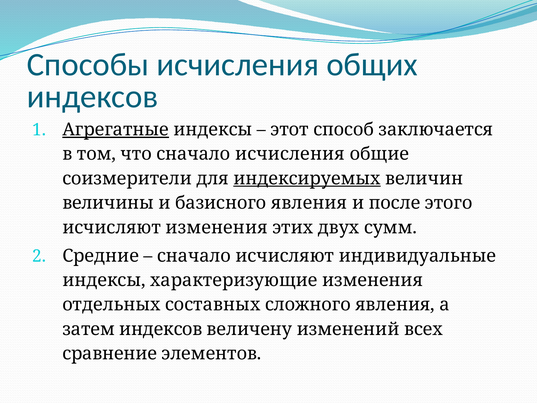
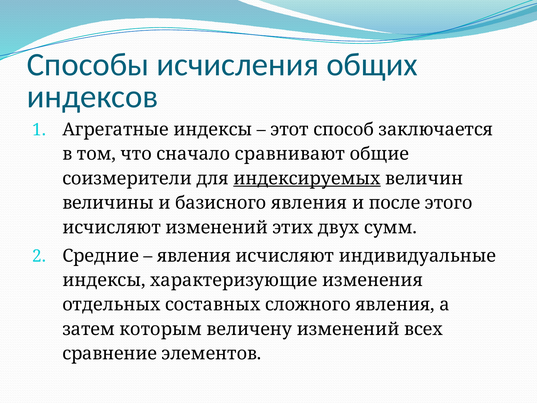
Агрегатные underline: present -> none
сначало исчисления: исчисления -> сравнивают
исчисляют изменения: изменения -> изменений
сначало at (194, 256): сначало -> явления
затем индексов: индексов -> которым
